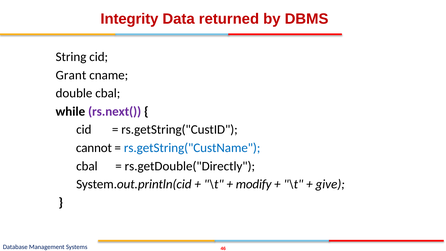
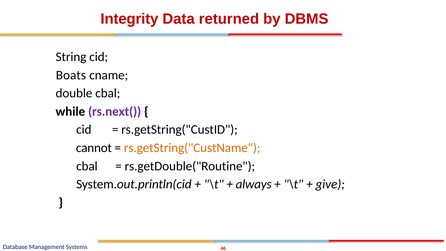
Grant: Grant -> Boats
rs.getString("CustName colour: blue -> orange
rs.getDouble("Directly: rs.getDouble("Directly -> rs.getDouble("Routine
modify: modify -> always
